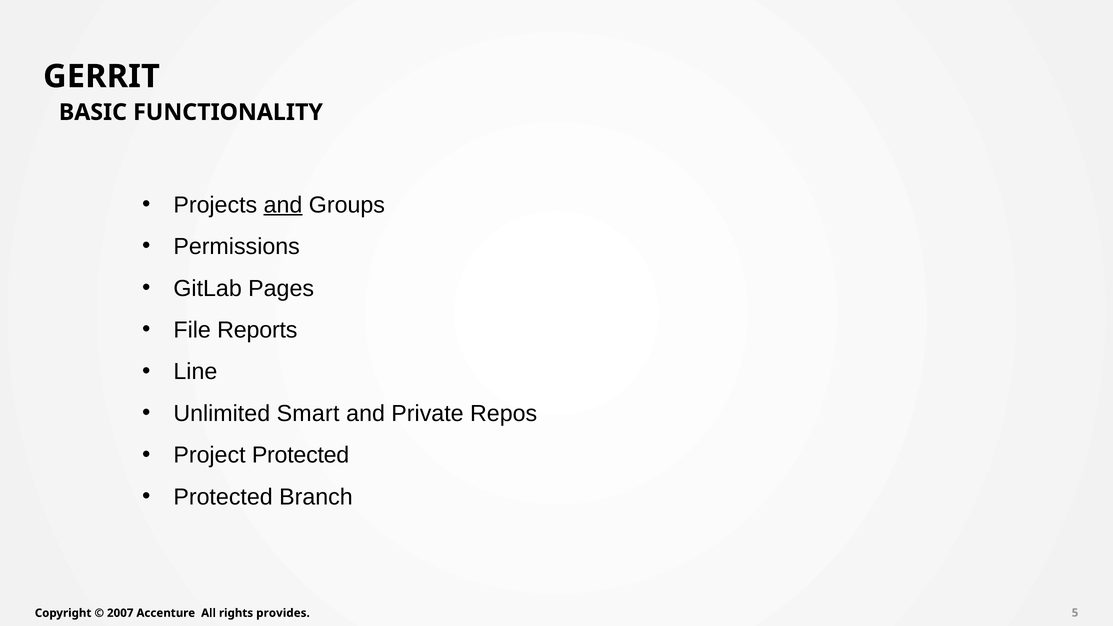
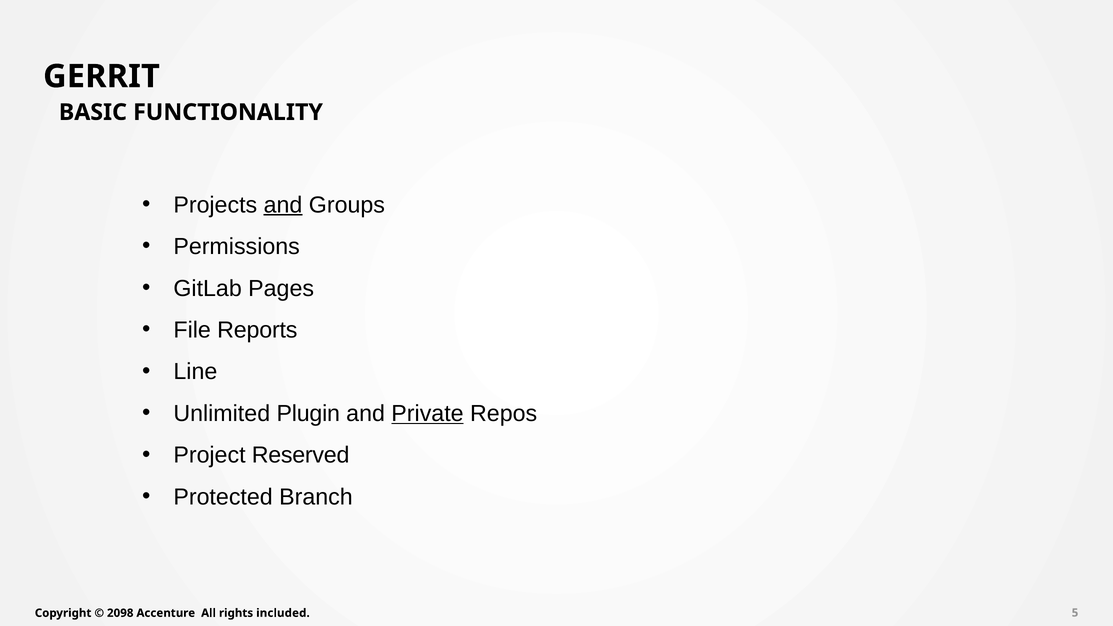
Smart: Smart -> Plugin
Private underline: none -> present
Project Protected: Protected -> Reserved
2007: 2007 -> 2098
provides: provides -> included
